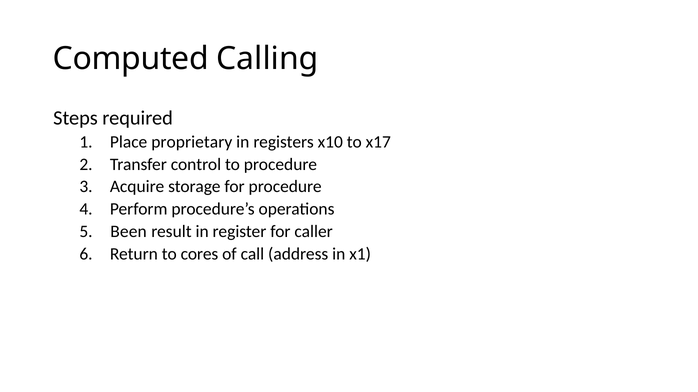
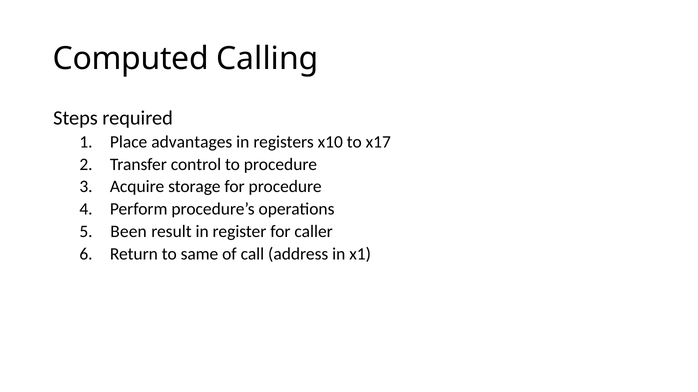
proprietary: proprietary -> advantages
cores: cores -> same
